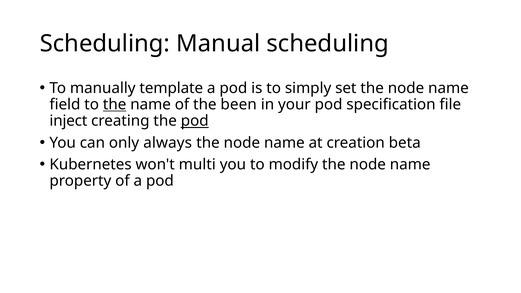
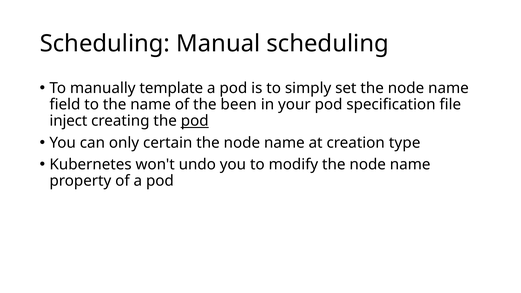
the at (115, 105) underline: present -> none
always: always -> certain
beta: beta -> type
multi: multi -> undo
